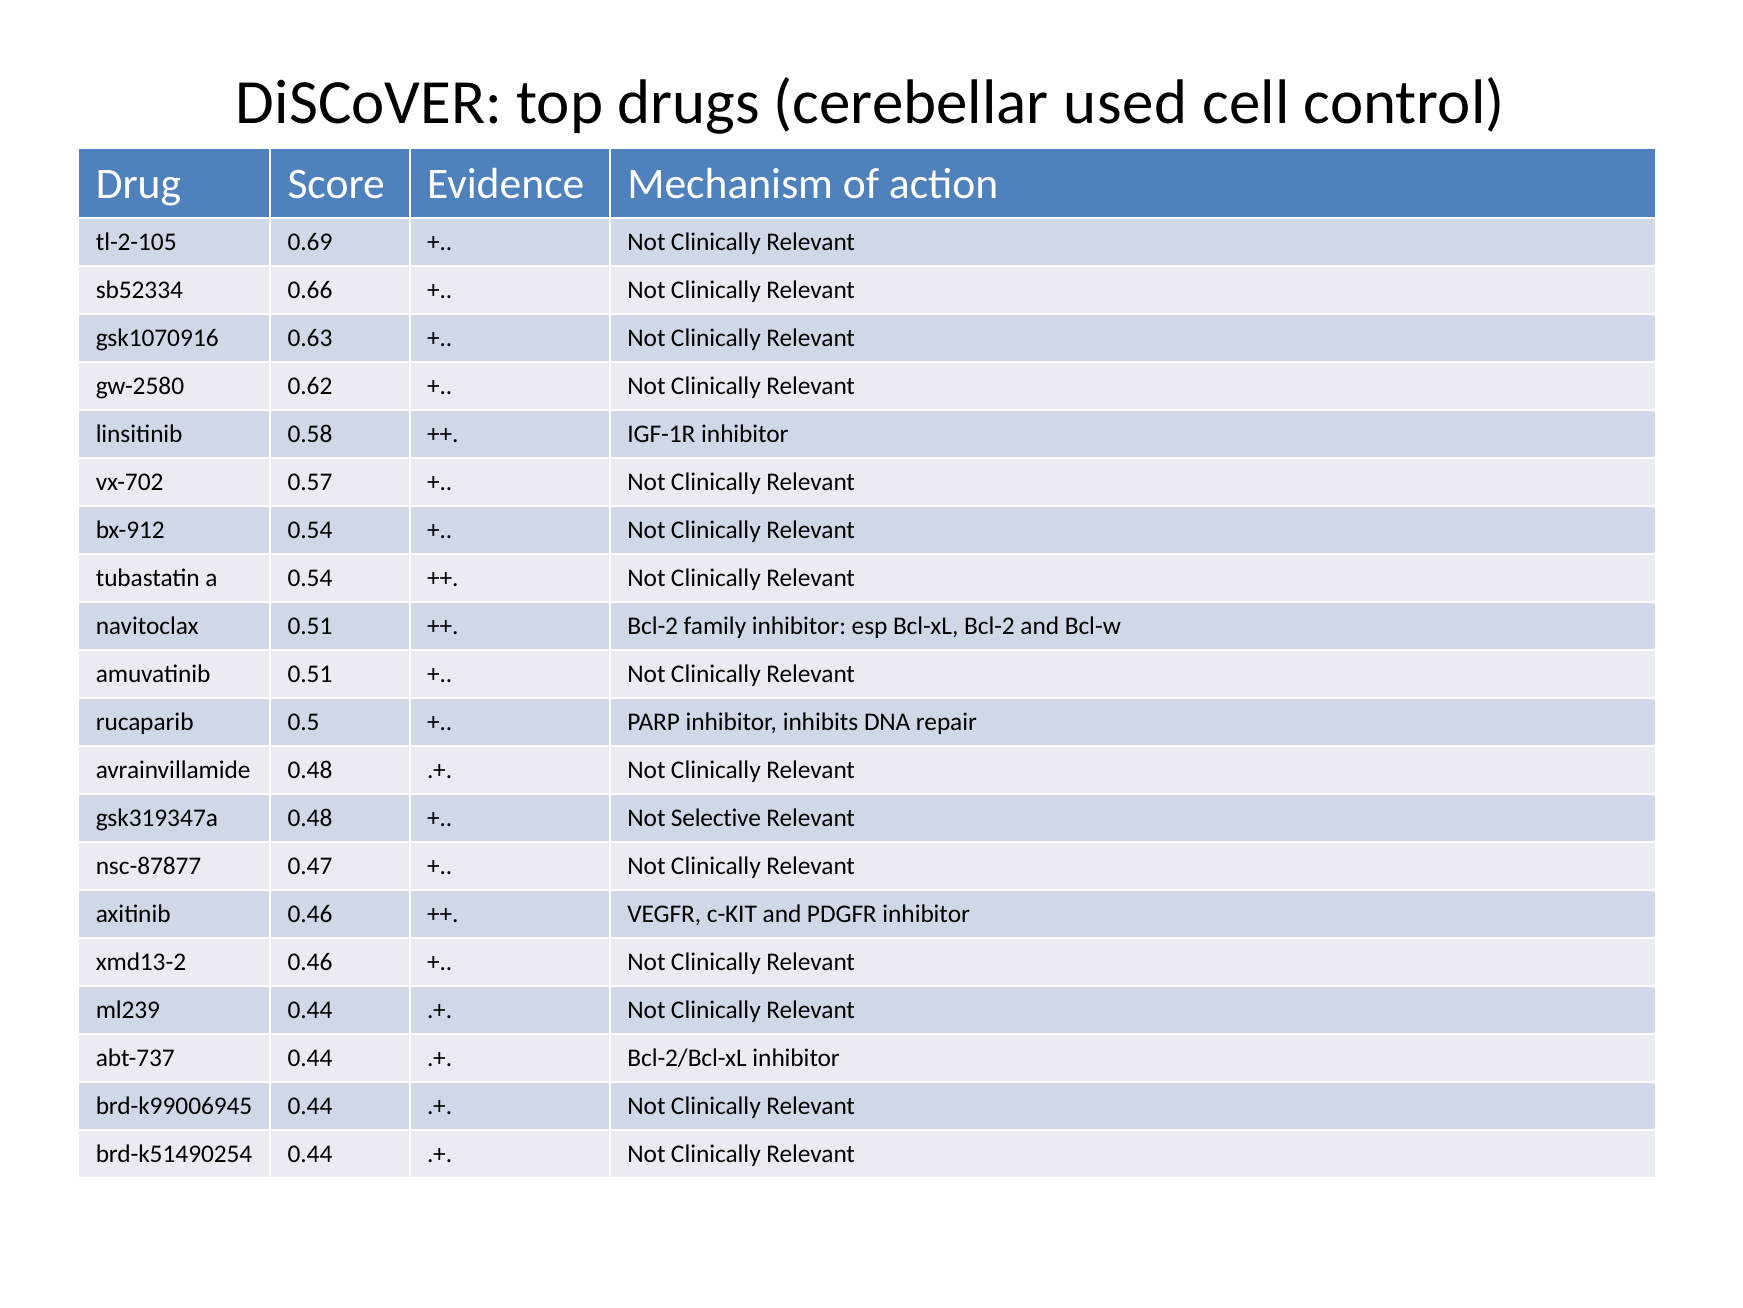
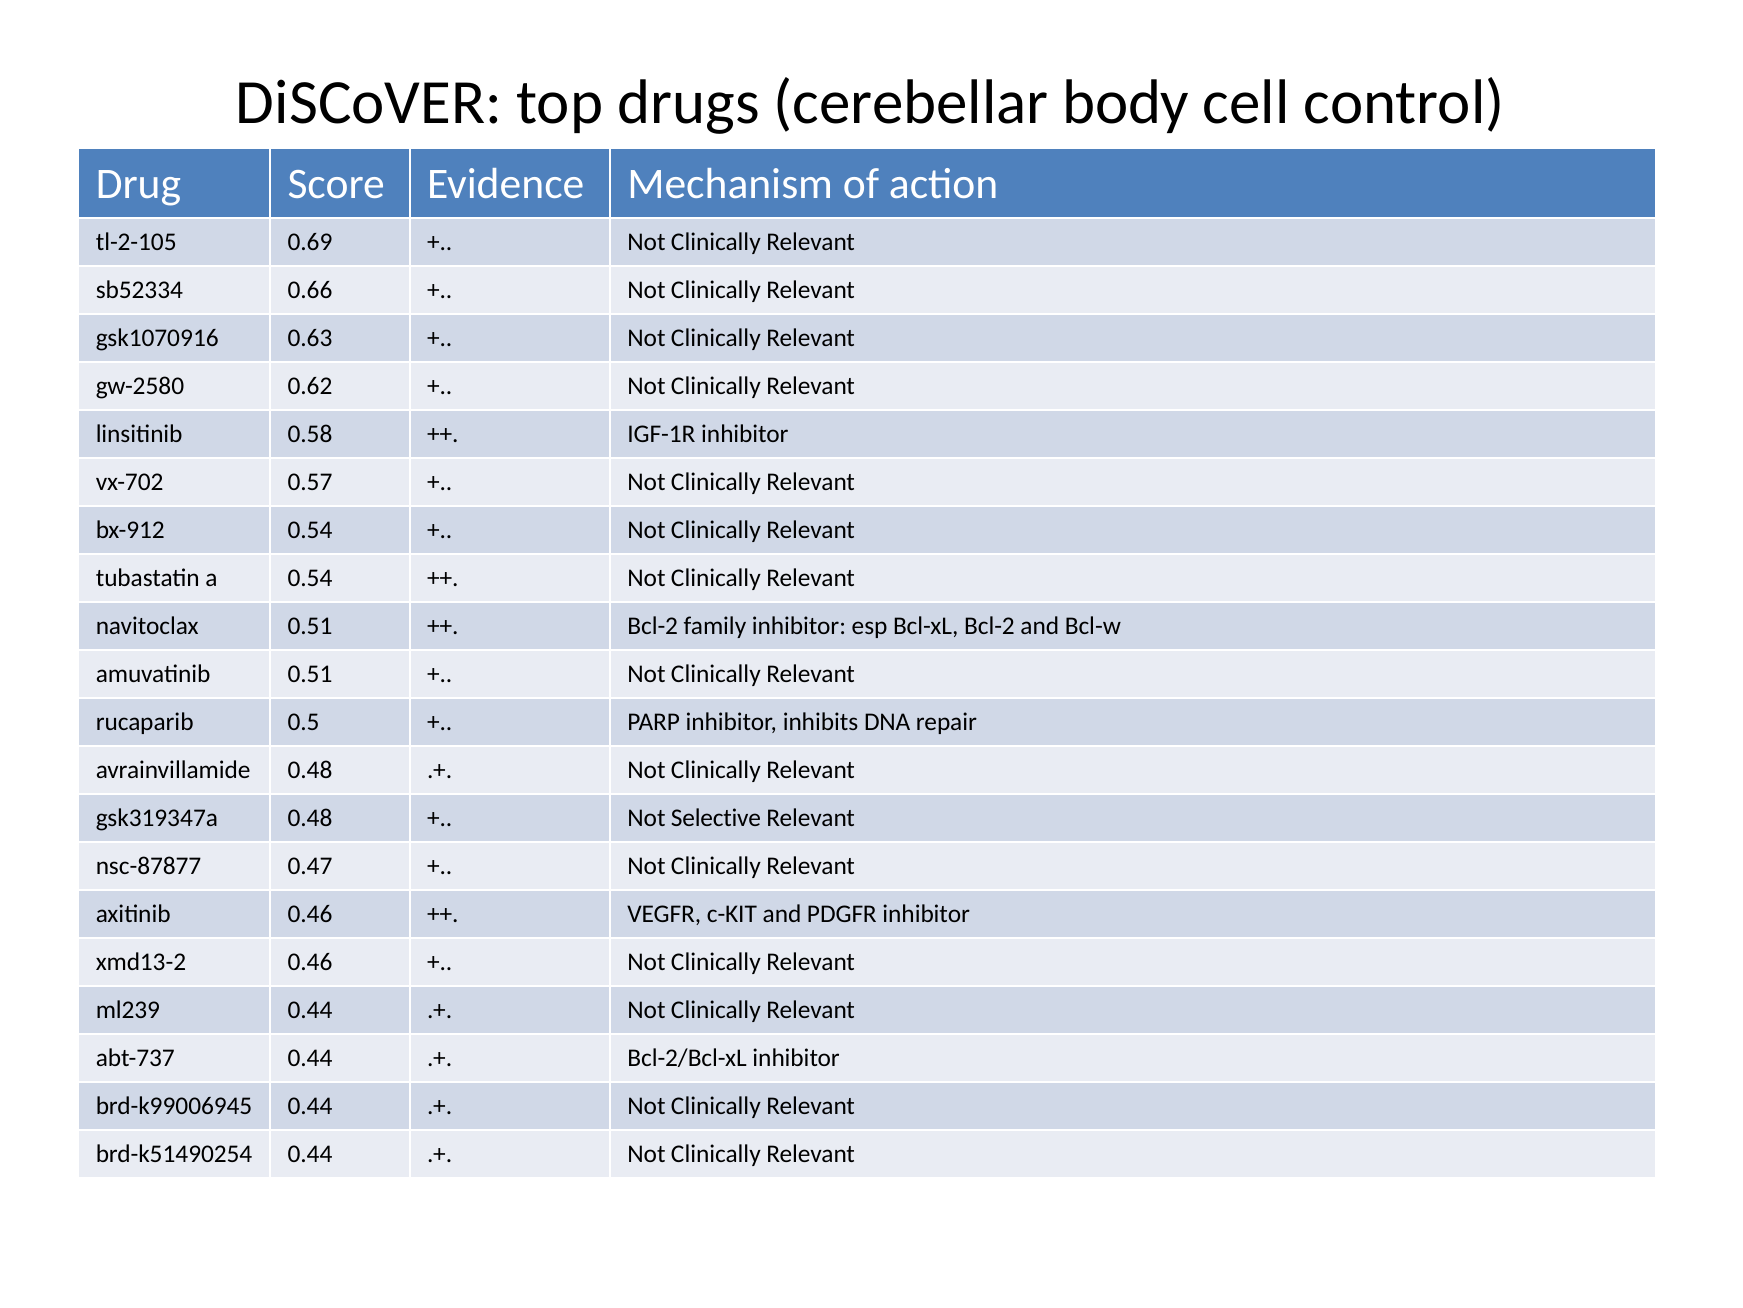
used: used -> body
